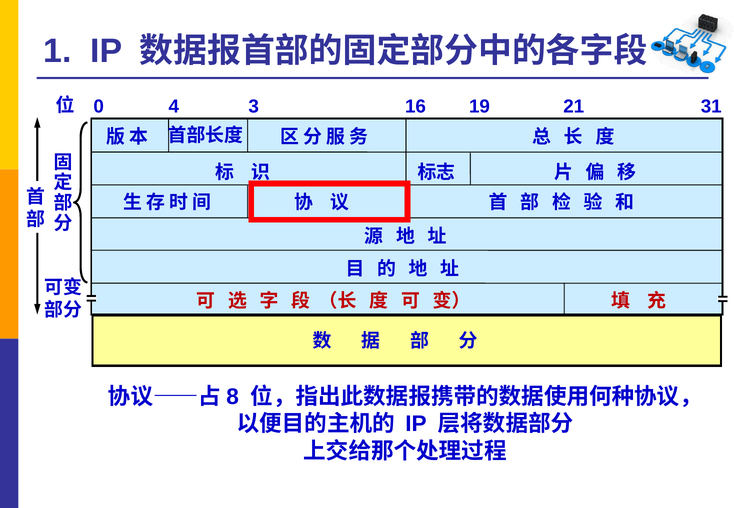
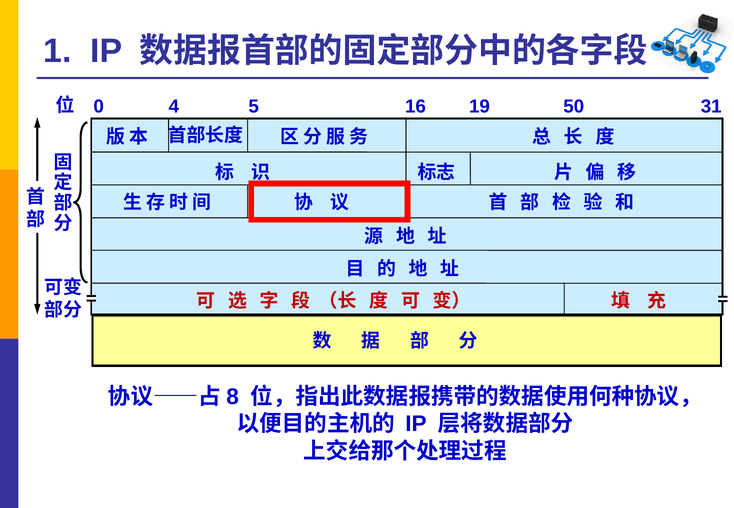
3: 3 -> 5
21: 21 -> 50
